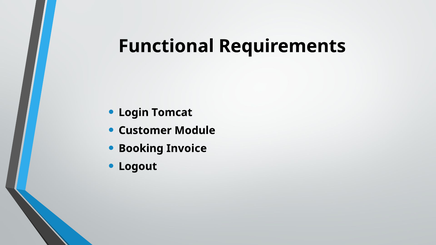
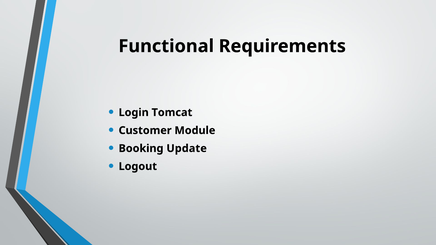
Invoice: Invoice -> Update
